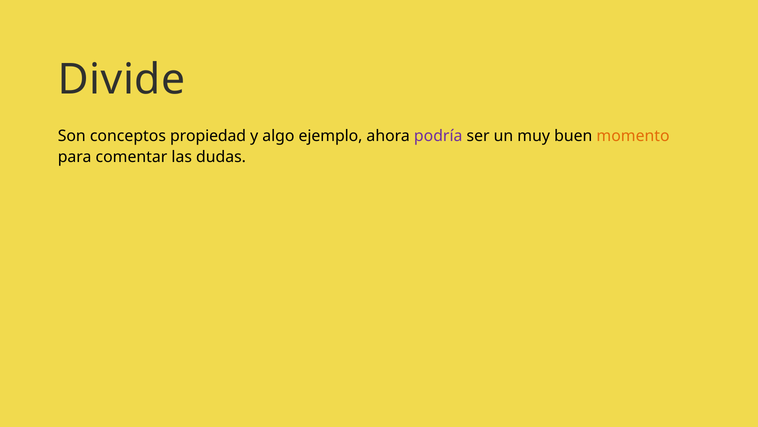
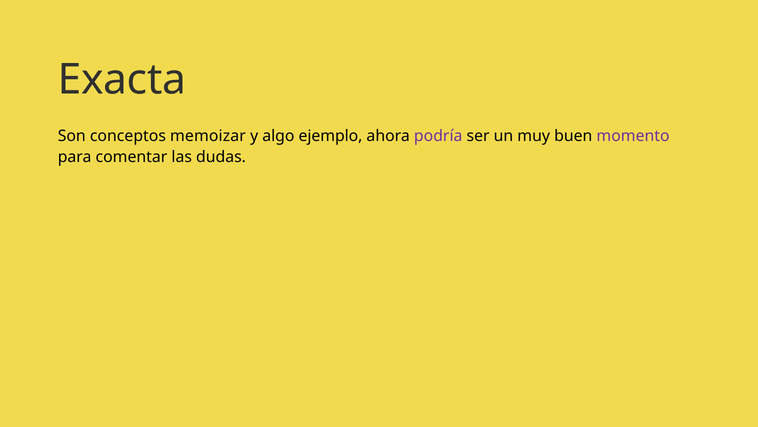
Divide: Divide -> Exacta
propiedad: propiedad -> memoizar
momento colour: orange -> purple
